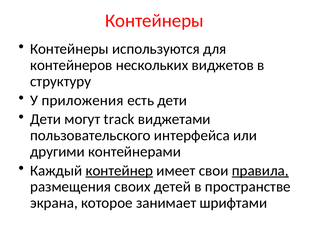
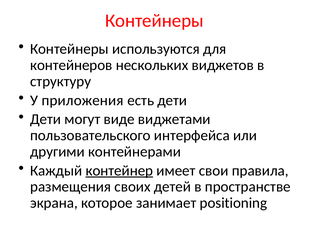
track: track -> виде
правила underline: present -> none
шрифтами: шрифтами -> positioning
